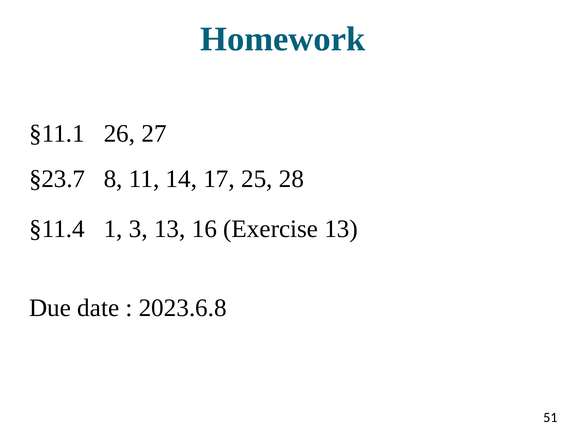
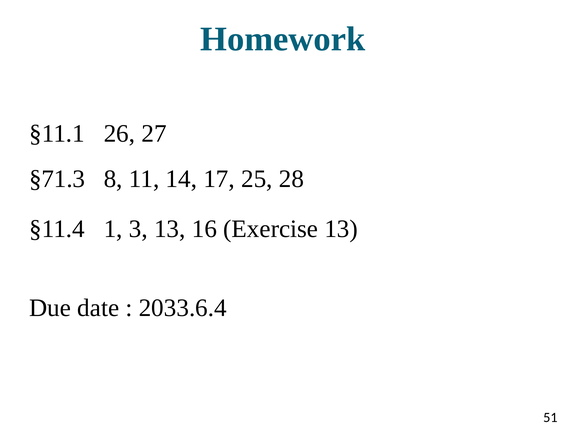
§23.7: §23.7 -> §71.3
2023.6.8: 2023.6.8 -> 2033.6.4
